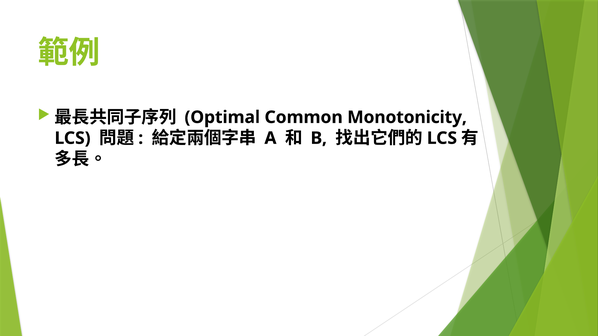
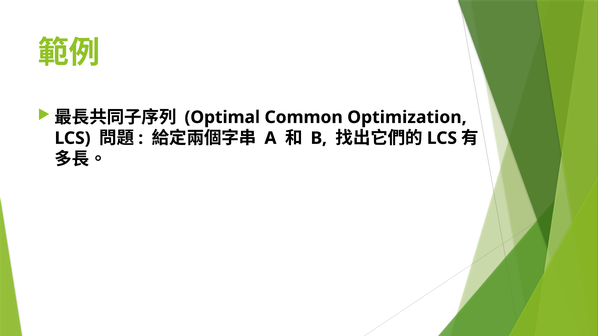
Monotonicity: Monotonicity -> Optimization
